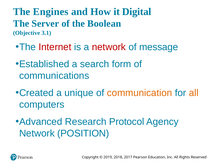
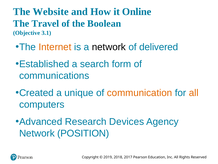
Engines: Engines -> Website
Digital: Digital -> Online
Server: Server -> Travel
Internet colour: red -> orange
network at (109, 47) colour: red -> black
message: message -> delivered
Protocol: Protocol -> Devices
